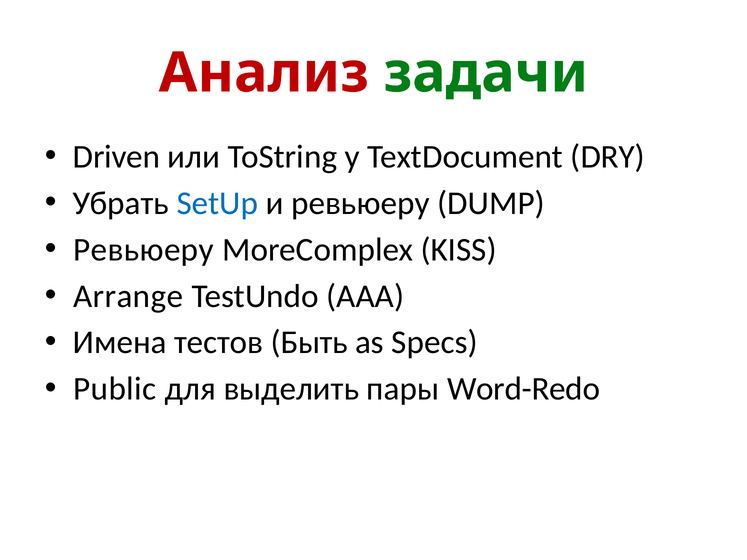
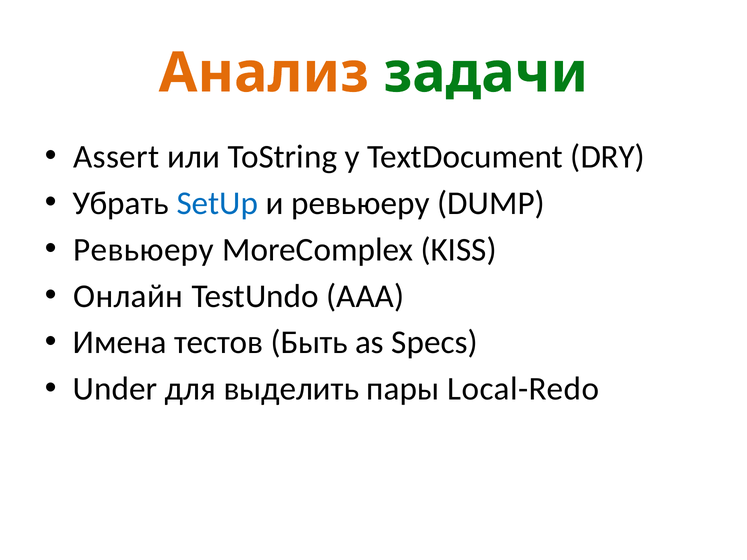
Анализ colour: red -> orange
Driven: Driven -> Assert
Arrange: Arrange -> Онлайн
Public: Public -> Under
Word-Redo: Word-Redo -> Local-Redo
